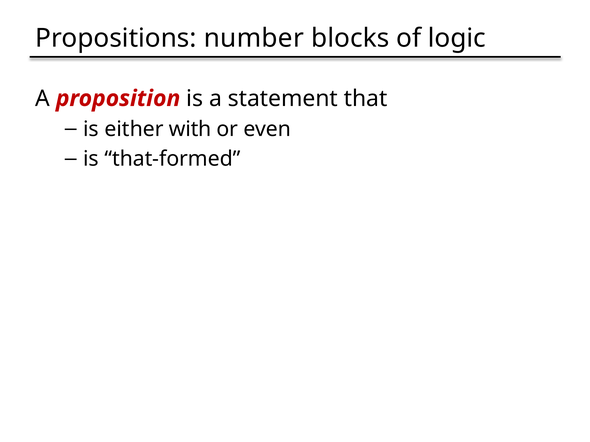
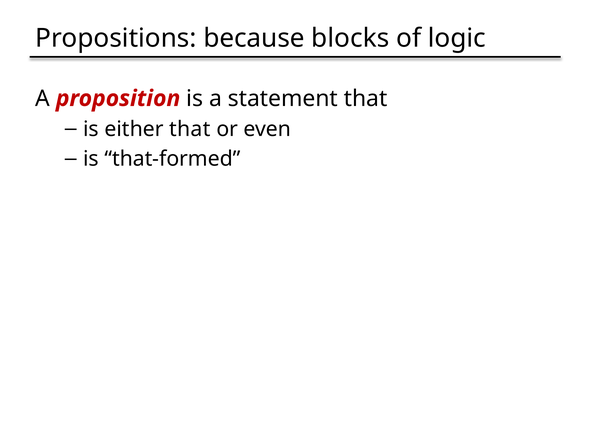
number: number -> because
either with: with -> that
